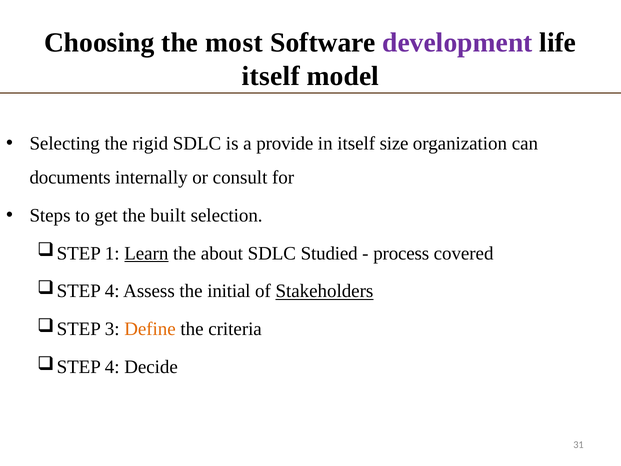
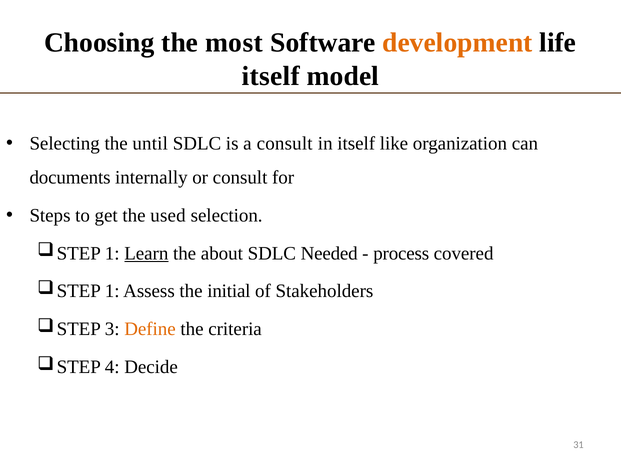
development colour: purple -> orange
rigid: rigid -> until
a provide: provide -> consult
size: size -> like
built: built -> used
Studied: Studied -> Needed
4 at (112, 291): 4 -> 1
Stakeholders underline: present -> none
